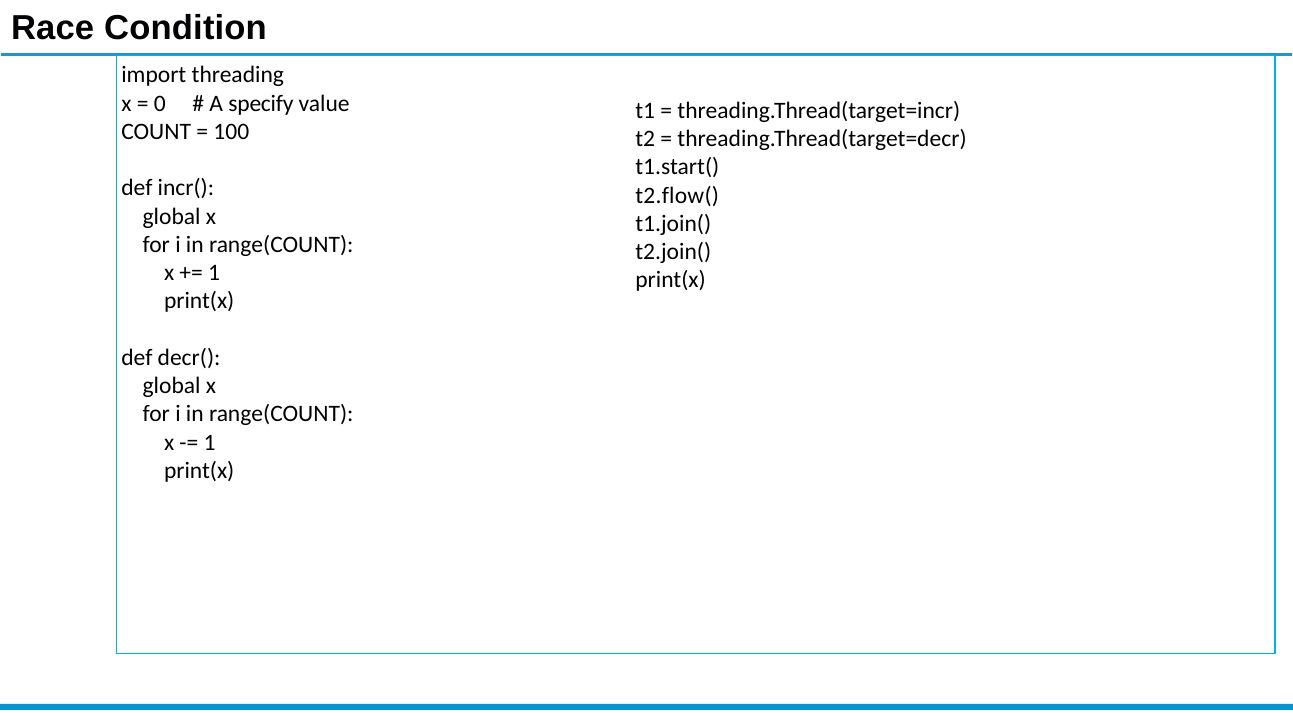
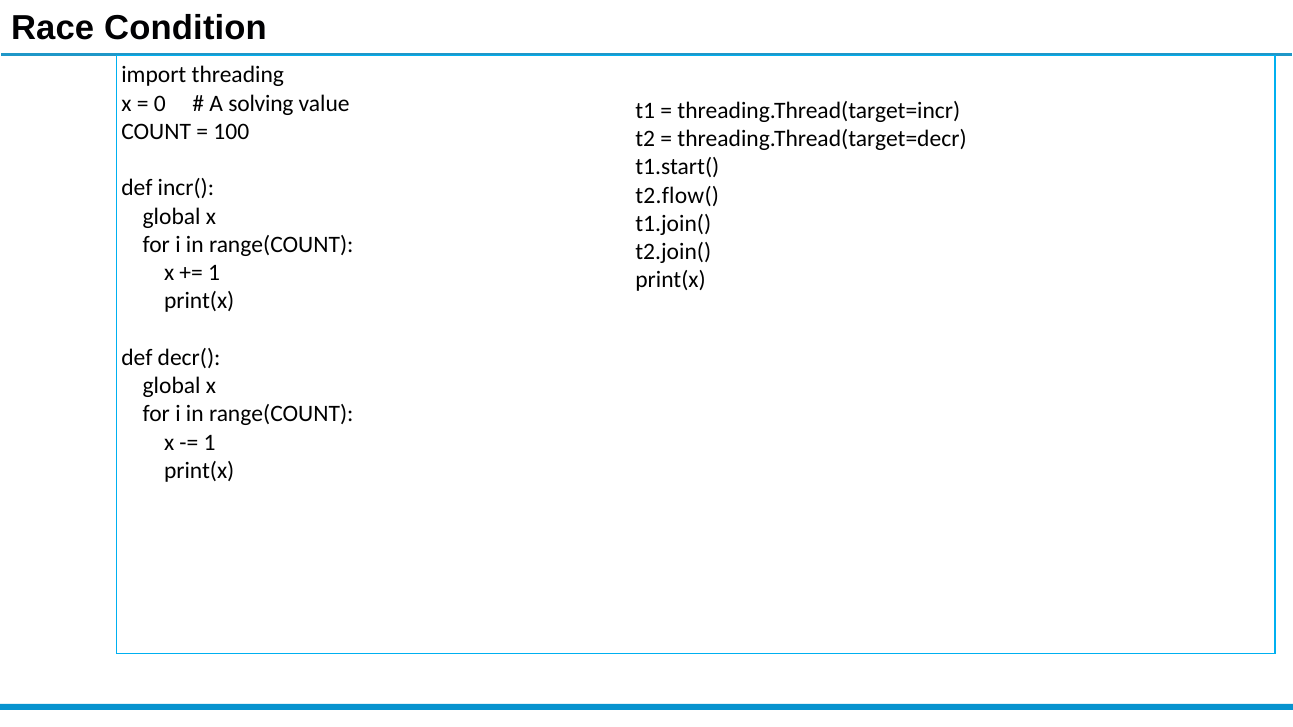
specify: specify -> solving
